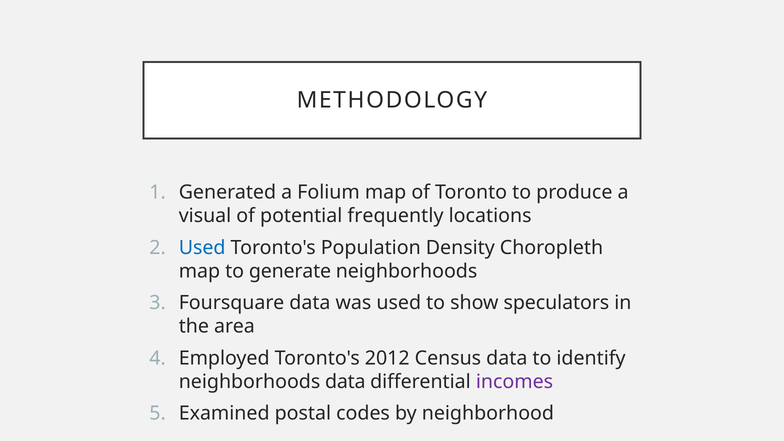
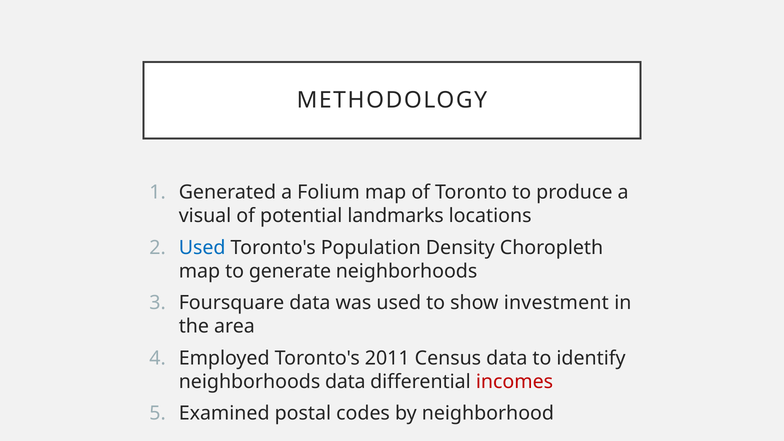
frequently: frequently -> landmarks
speculators: speculators -> investment
2012: 2012 -> 2011
incomes colour: purple -> red
